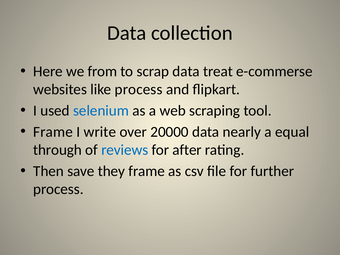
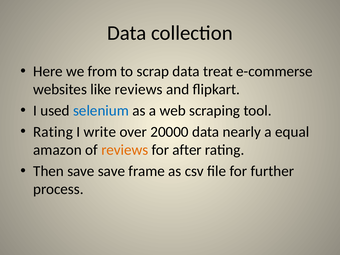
like process: process -> reviews
Frame at (53, 132): Frame -> Rating
through: through -> amazon
reviews at (125, 150) colour: blue -> orange
save they: they -> save
